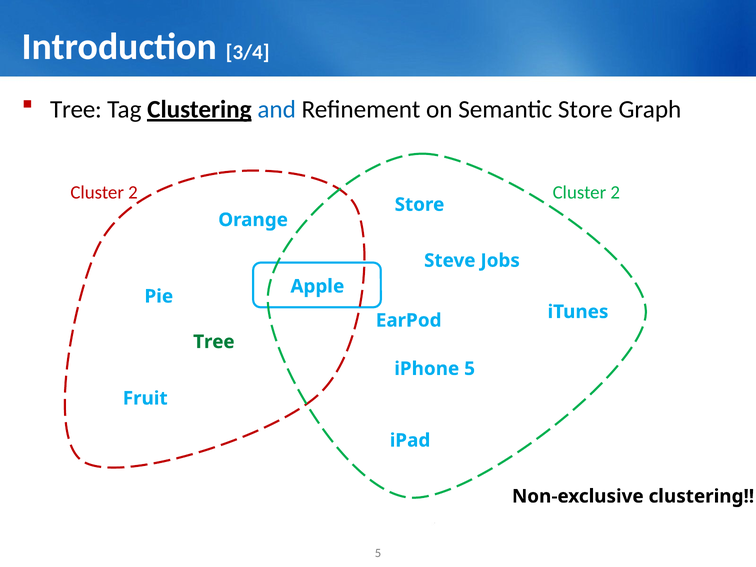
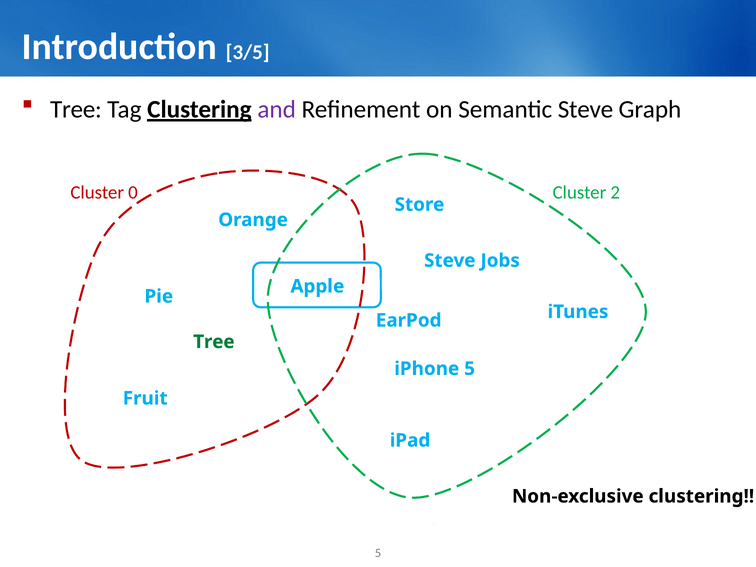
3/4: 3/4 -> 3/5
and colour: blue -> purple
Semantic Store: Store -> Steve
2 at (133, 193): 2 -> 0
